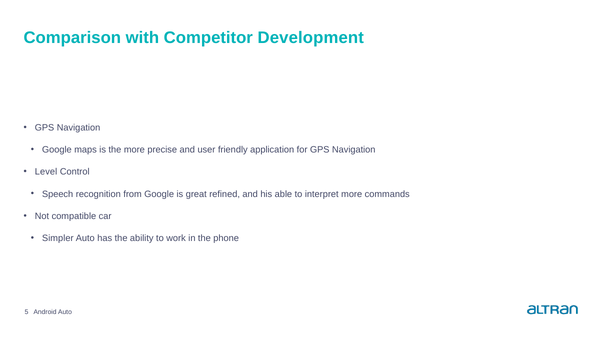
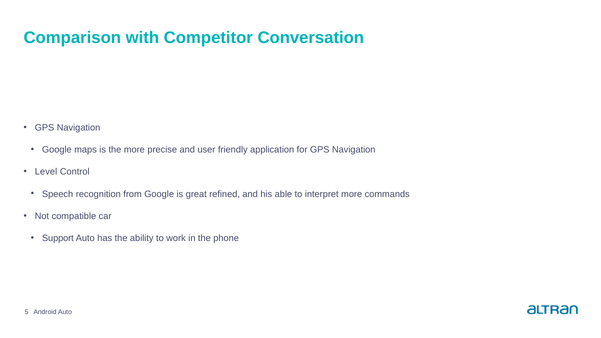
Development: Development -> Conversation
Simpler: Simpler -> Support
